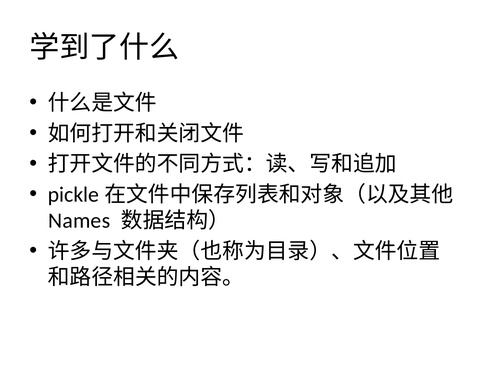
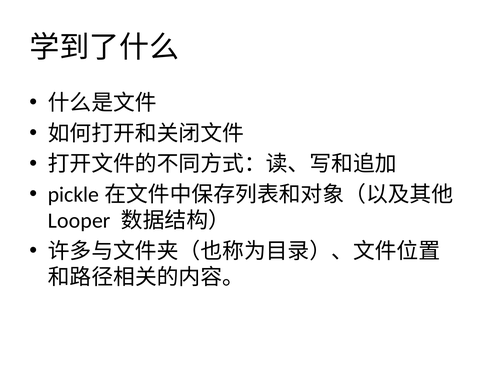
Names: Names -> Looper
